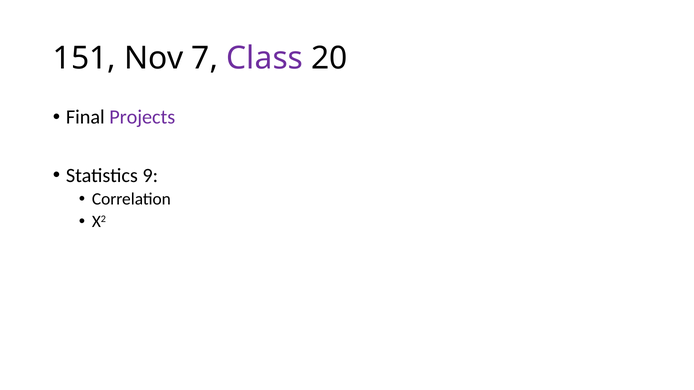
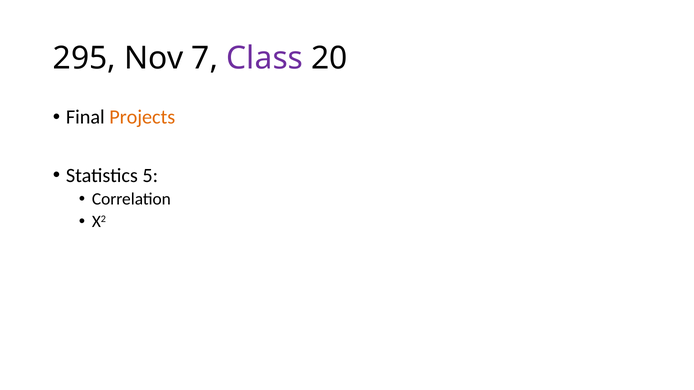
151: 151 -> 295
Projects colour: purple -> orange
9: 9 -> 5
